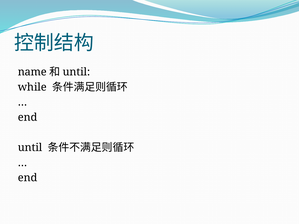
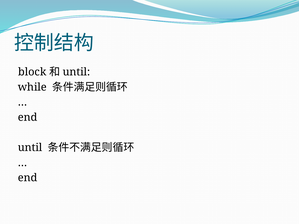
name: name -> block
